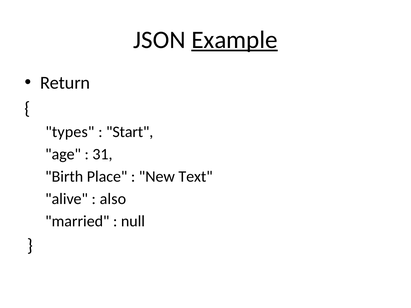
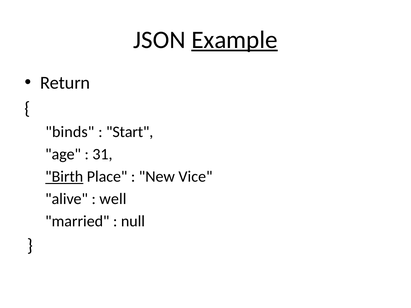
types: types -> binds
Birth underline: none -> present
Text: Text -> Vice
also: also -> well
